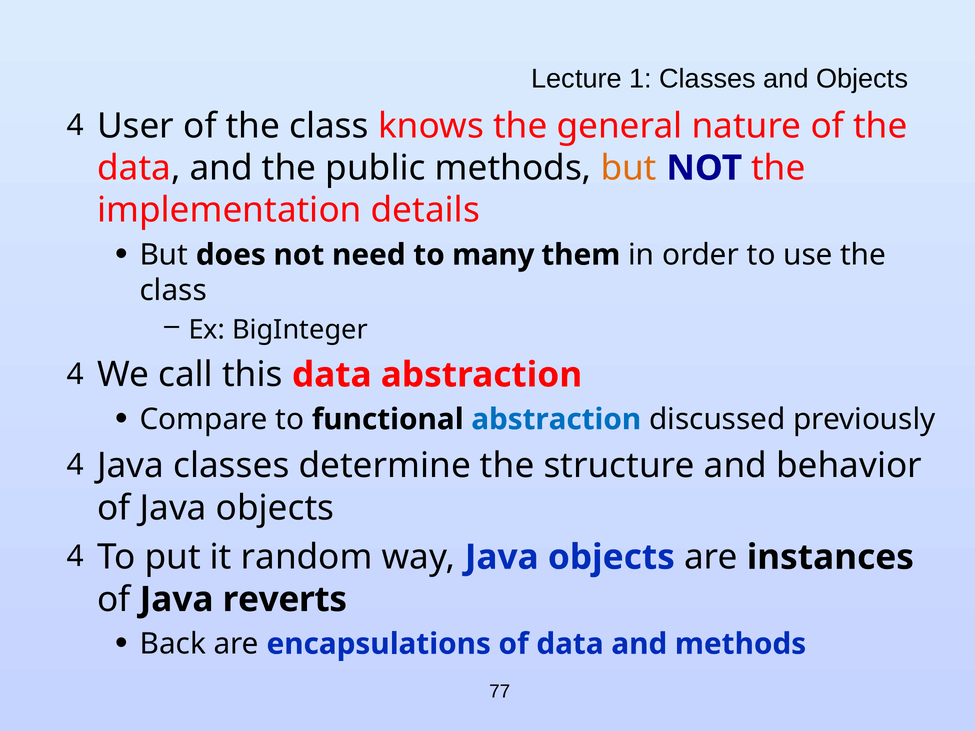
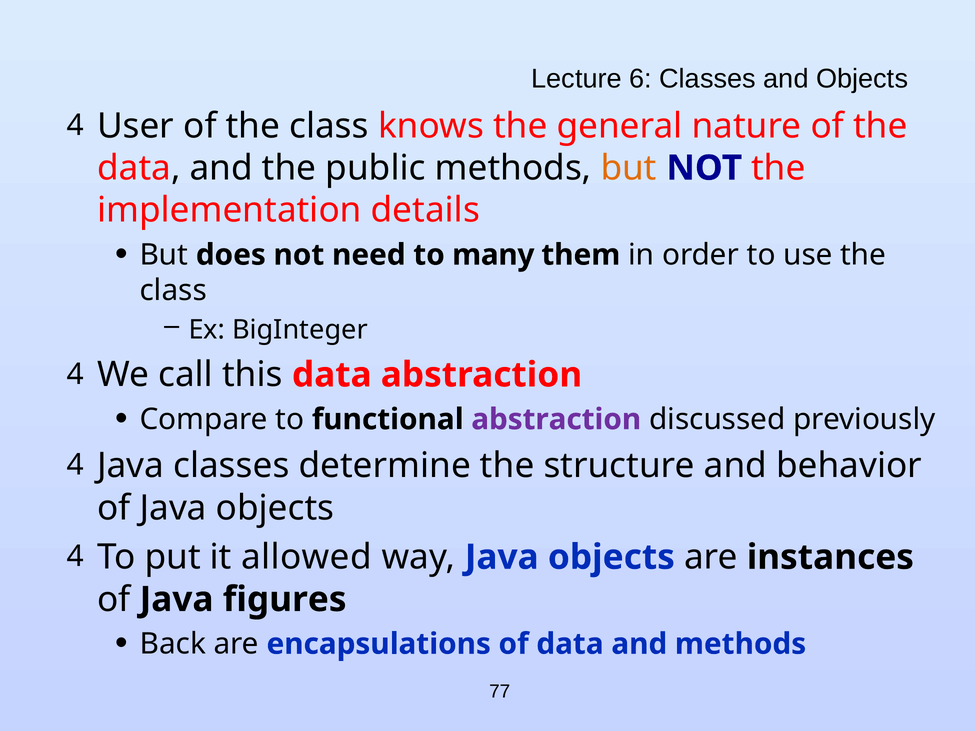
1: 1 -> 6
abstraction at (556, 420) colour: blue -> purple
random: random -> allowed
reverts: reverts -> figures
